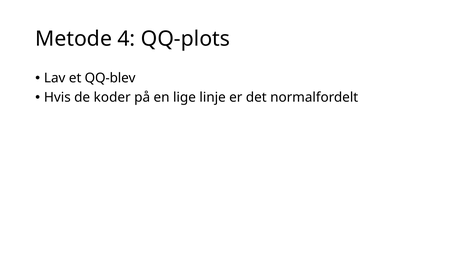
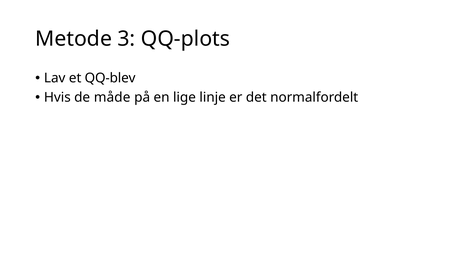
4: 4 -> 3
koder: koder -> måde
